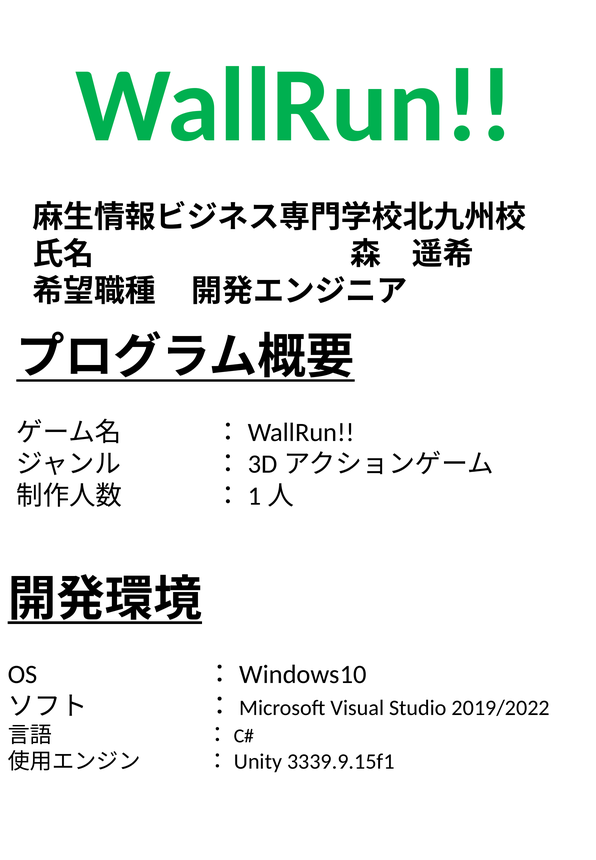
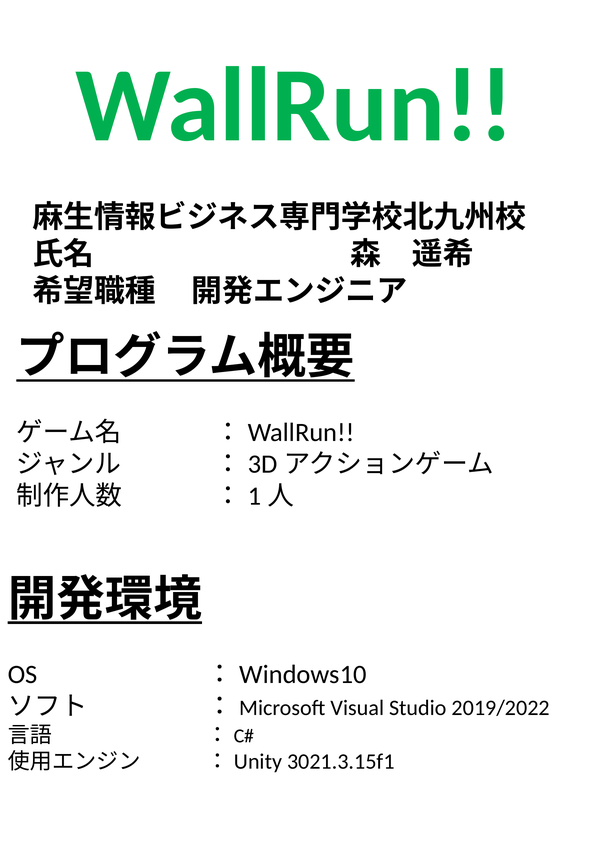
3339.9.15f1: 3339.9.15f1 -> 3021.3.15f1
